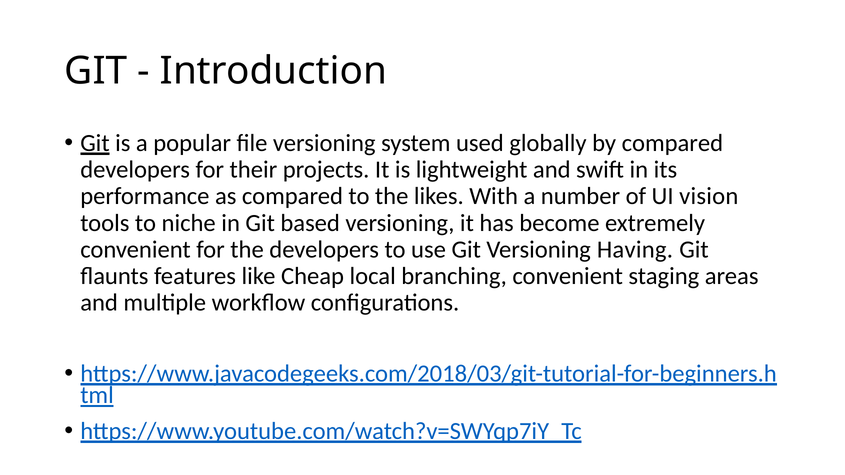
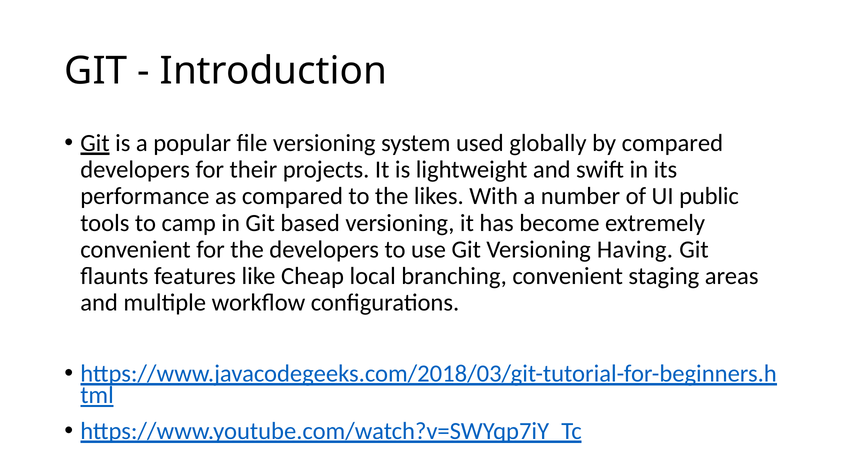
vision: vision -> public
niche: niche -> camp
